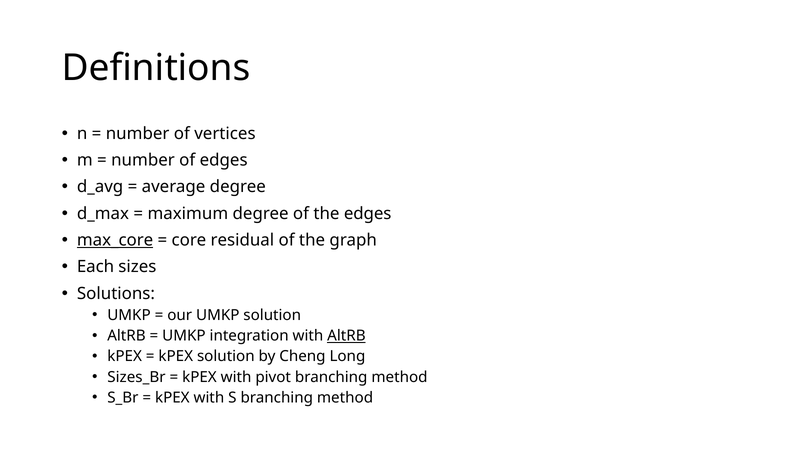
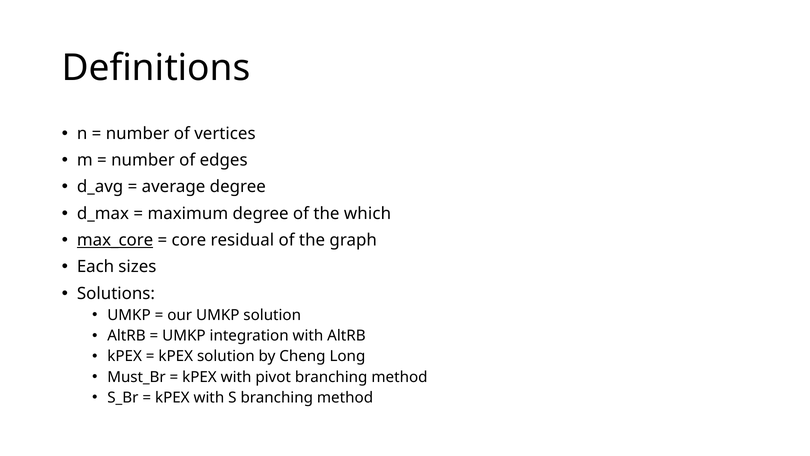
the edges: edges -> which
AltRB at (346, 335) underline: present -> none
Sizes_Br: Sizes_Br -> Must_Br
